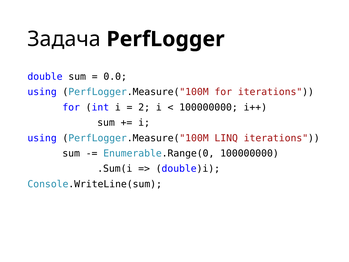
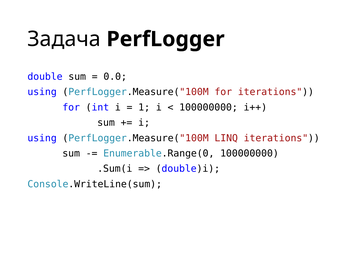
2: 2 -> 1
